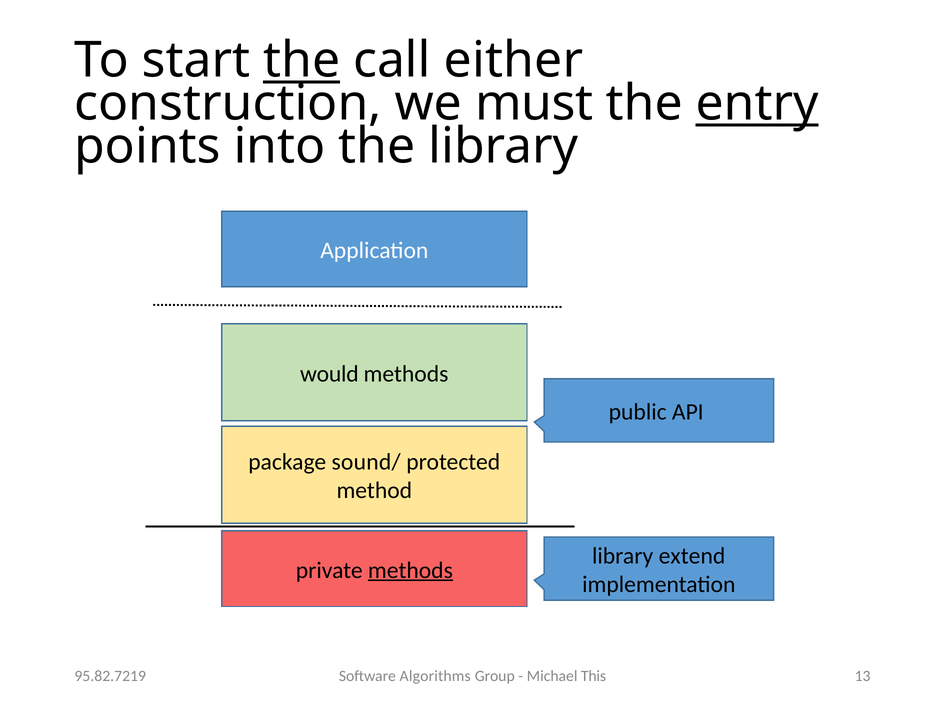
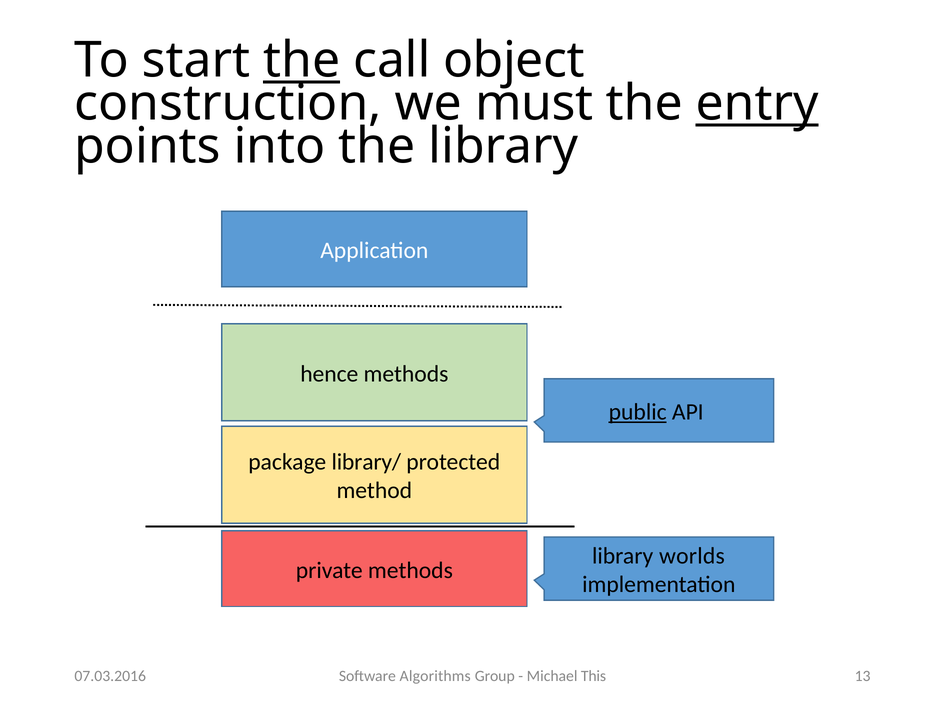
either: either -> object
would: would -> hence
public underline: none -> present
sound/: sound/ -> library/
extend: extend -> worlds
methods at (410, 571) underline: present -> none
95.82.7219: 95.82.7219 -> 07.03.2016
